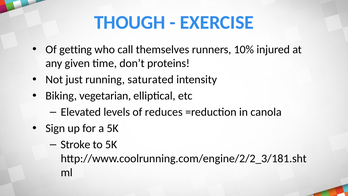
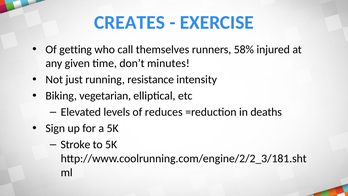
THOUGH: THOUGH -> CREATES
10%: 10% -> 58%
proteins: proteins -> minutes
saturated: saturated -> resistance
canola: canola -> deaths
